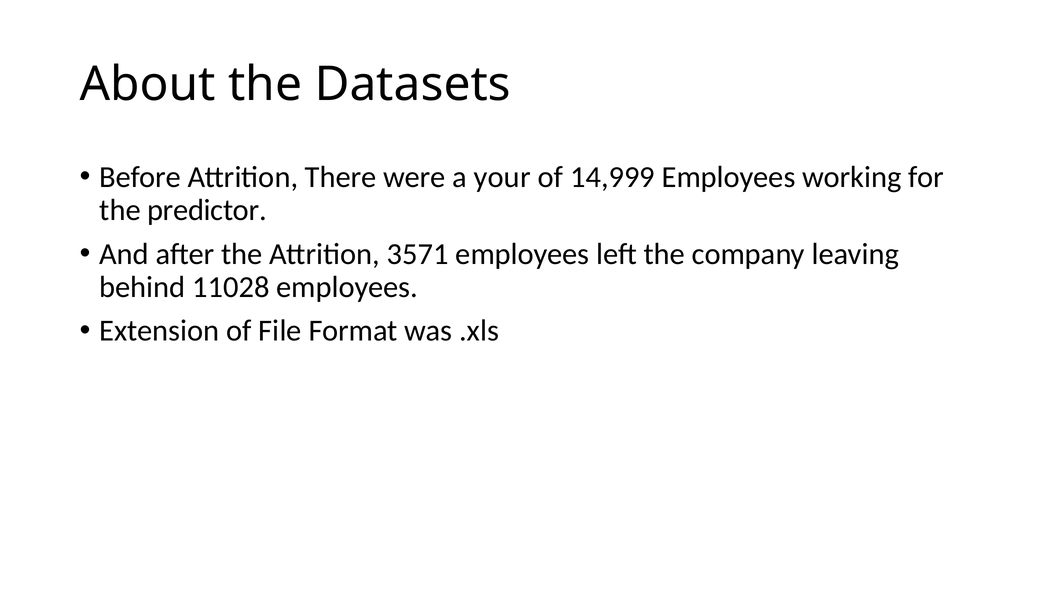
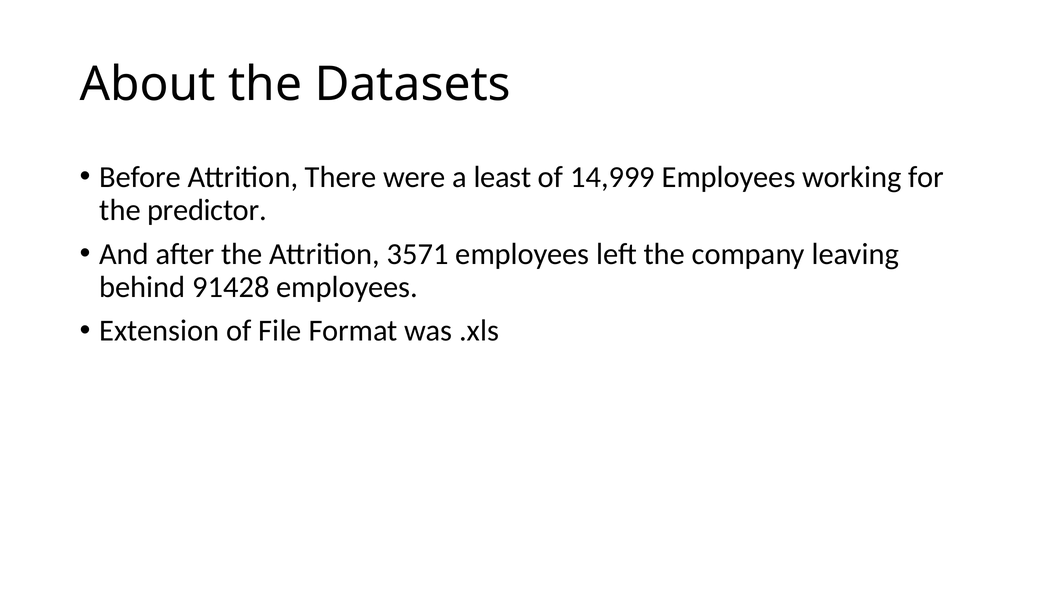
your: your -> least
11028: 11028 -> 91428
